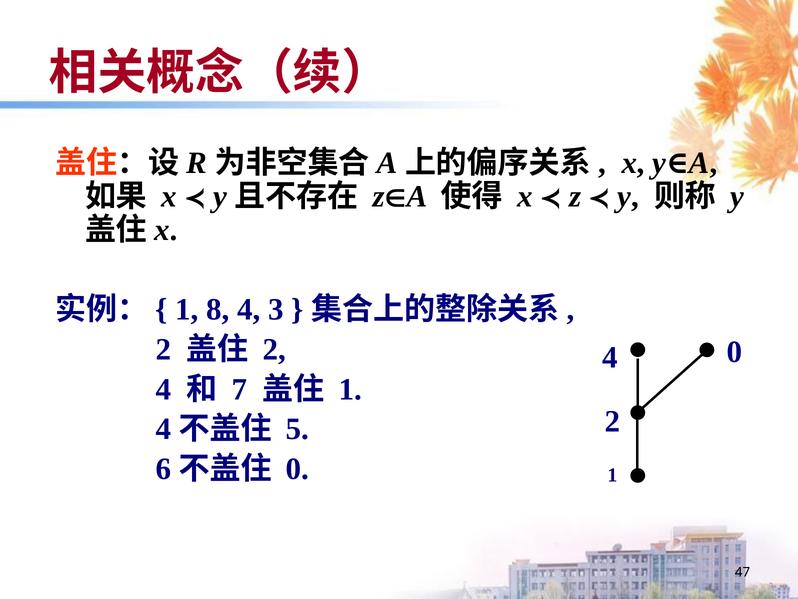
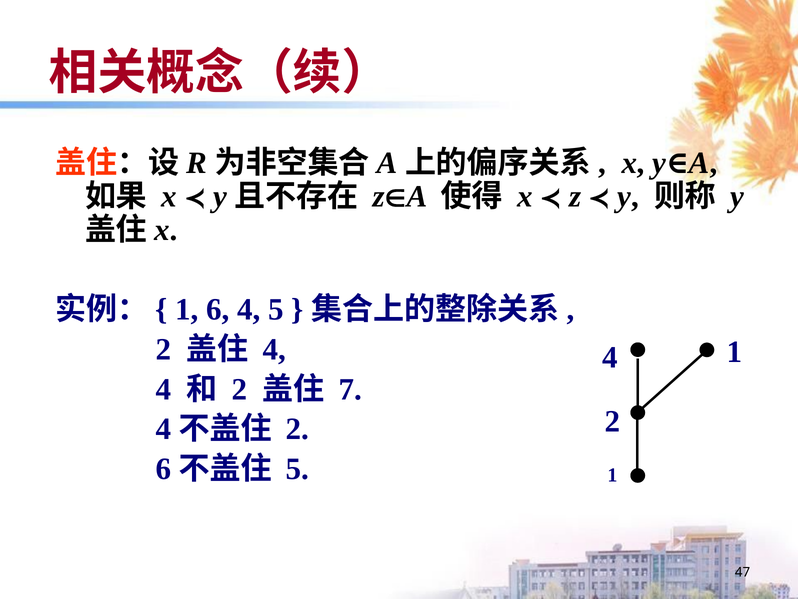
1 8: 8 -> 6
4 3: 3 -> 5
2 at (274, 349): 2 -> 4
4 0: 0 -> 1
7 at (239, 389): 7 -> 2
1 at (350, 389): 1 -> 7
5 at (298, 429): 5 -> 2
0 at (298, 468): 0 -> 5
